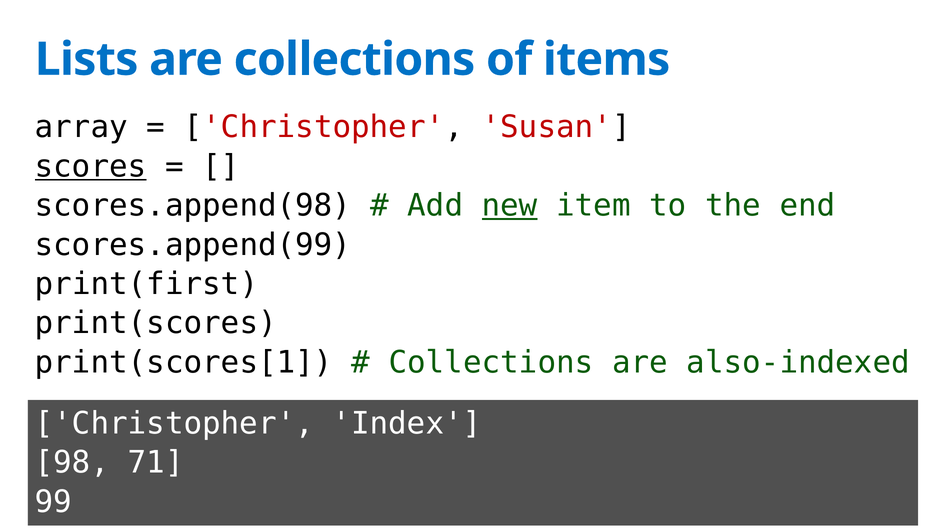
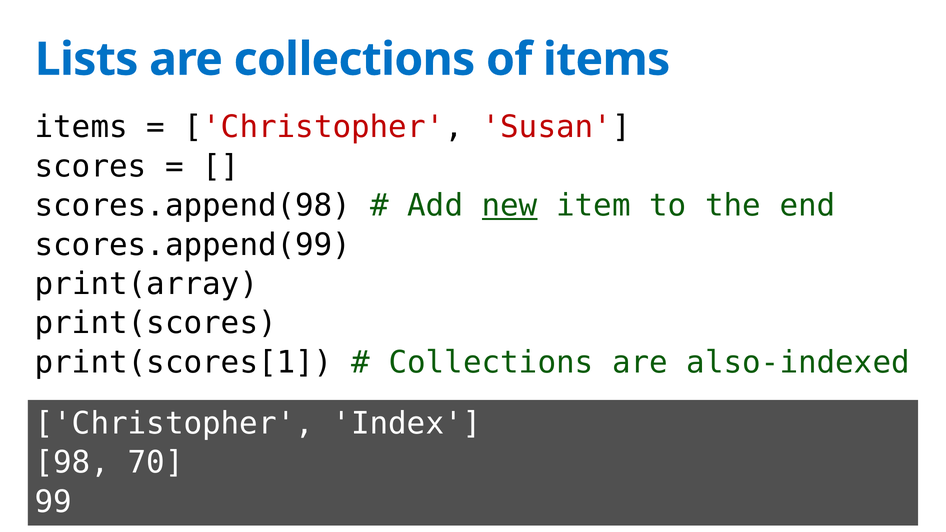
array at (81, 127): array -> items
scores underline: present -> none
print(first: print(first -> print(array
71: 71 -> 70
